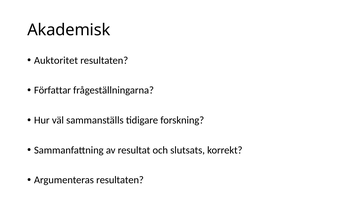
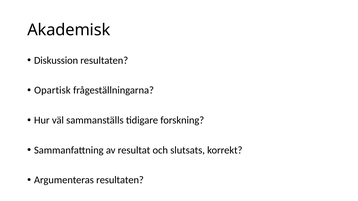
Auktoritet: Auktoritet -> Diskussion
Författar: Författar -> Opartisk
